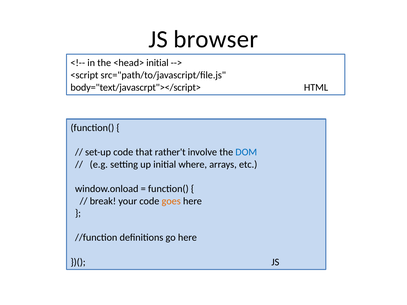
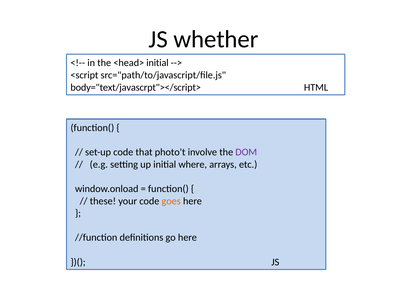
browser: browser -> whether
rather't: rather't -> photo't
DOM colour: blue -> purple
break: break -> these
